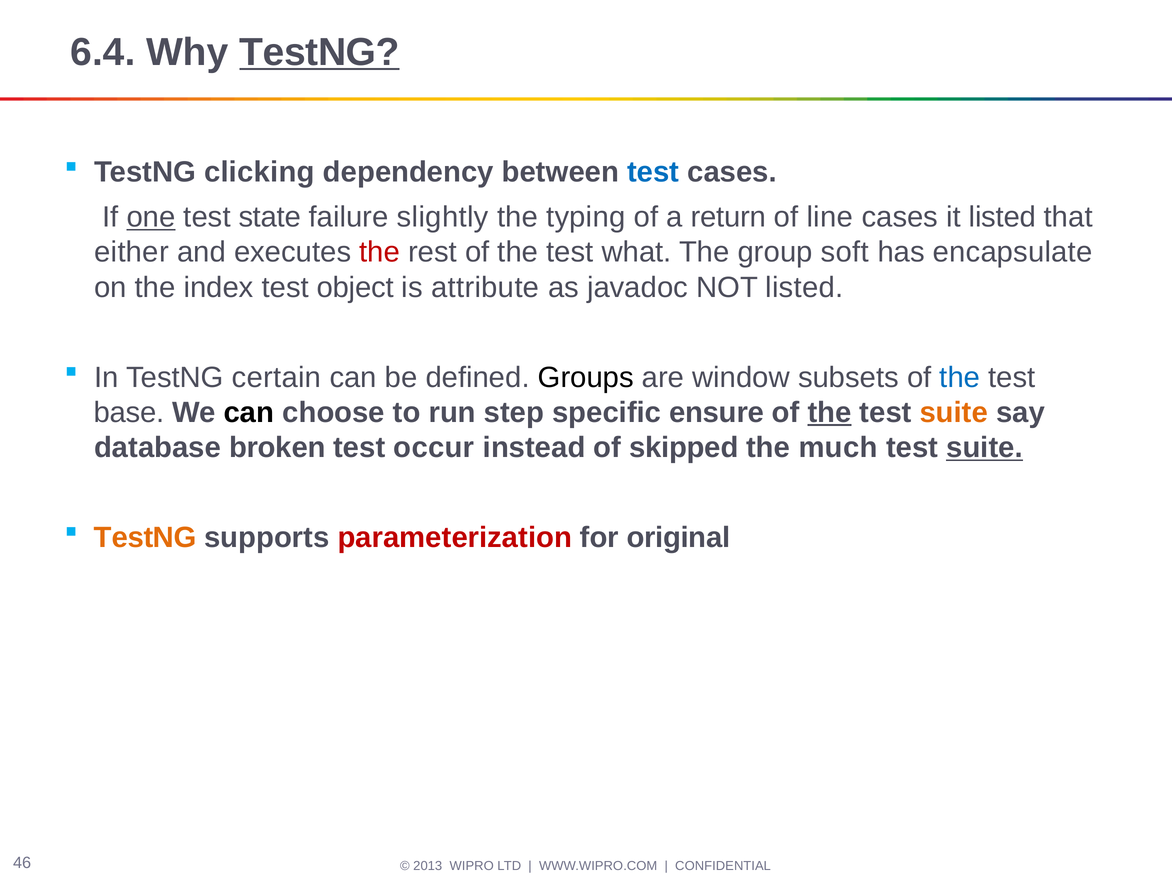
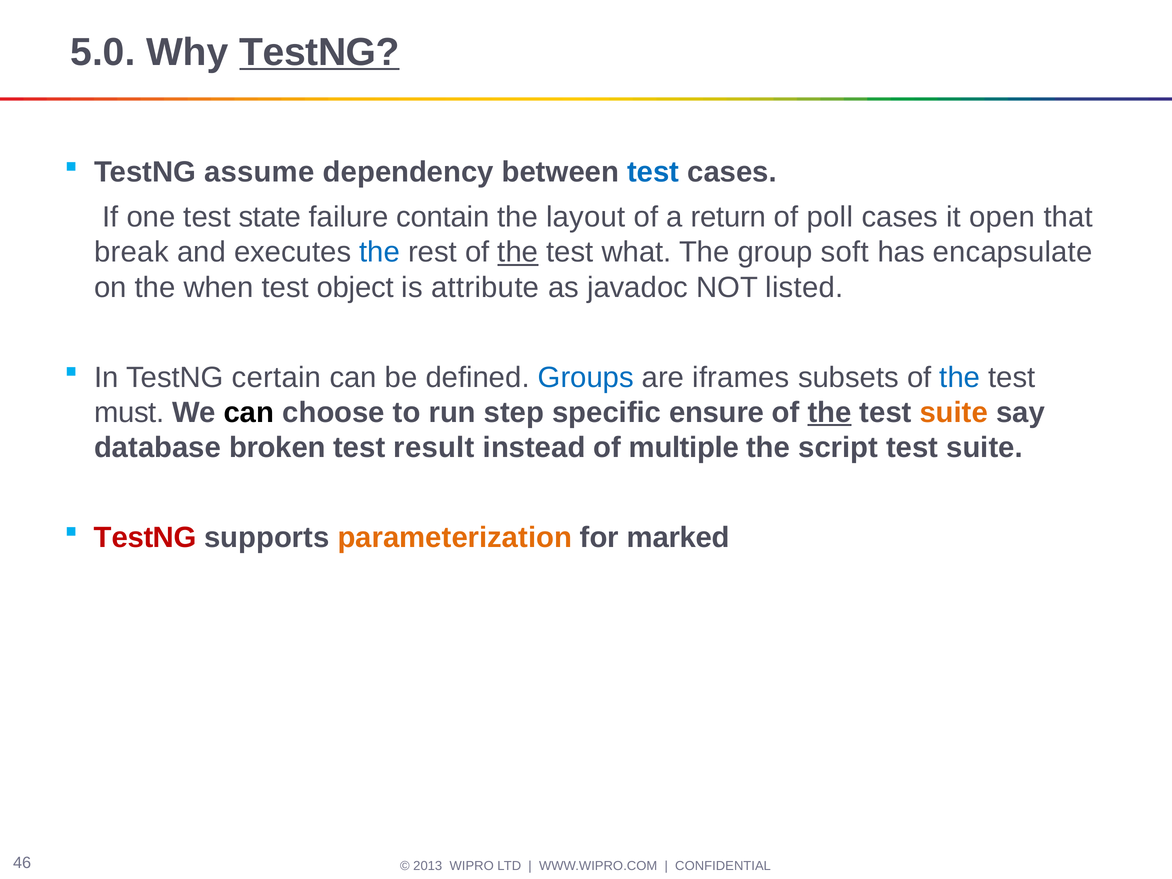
6.4: 6.4 -> 5.0
clicking: clicking -> assume
one underline: present -> none
slightly: slightly -> contain
typing: typing -> layout
line: line -> poll
it listed: listed -> open
either: either -> break
the at (380, 252) colour: red -> blue
the at (518, 252) underline: none -> present
index: index -> when
Groups colour: black -> blue
window: window -> iframes
base: base -> must
occur: occur -> result
skipped: skipped -> multiple
much: much -> script
suite at (985, 448) underline: present -> none
TestNG at (145, 538) colour: orange -> red
parameterization colour: red -> orange
original: original -> marked
